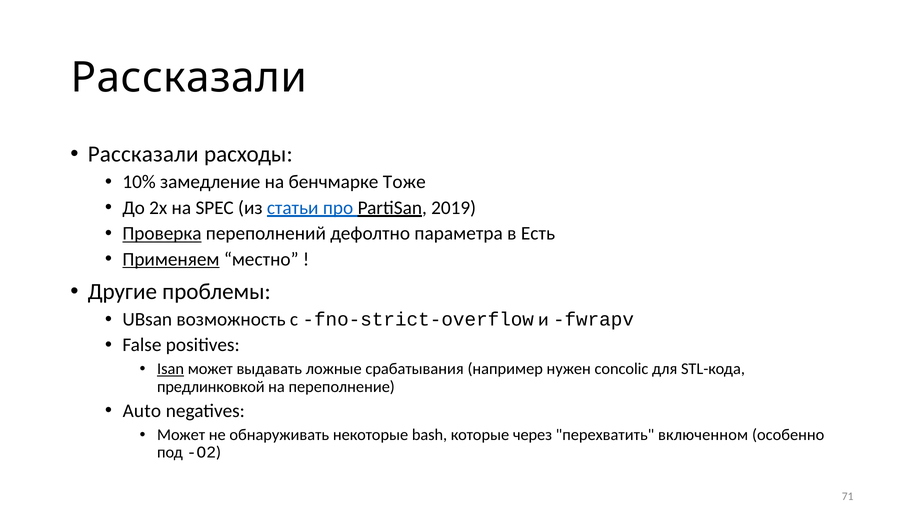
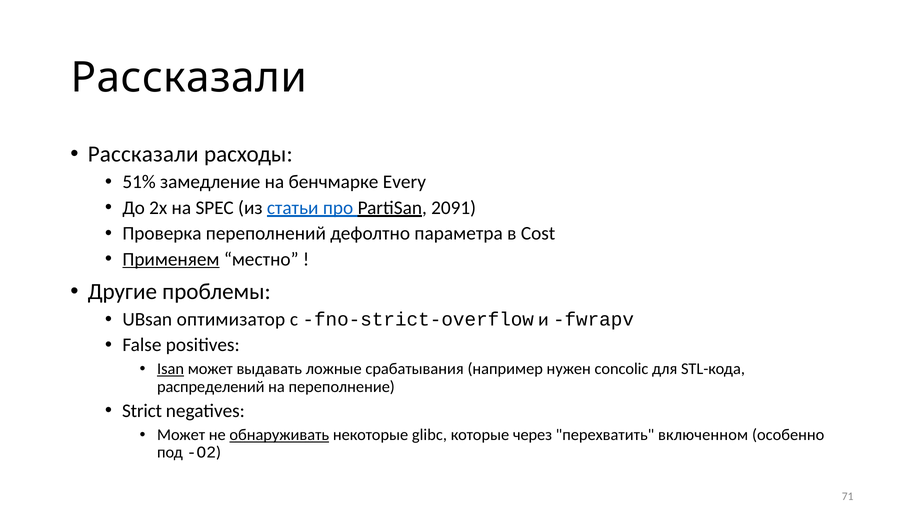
10%: 10% -> 51%
Тоже: Тоже -> Every
2019: 2019 -> 2091
Проверка underline: present -> none
Есть: Есть -> Cost
возможность: возможность -> оптимизатор
предлинковкой: предлинковкой -> распределений
Auto: Auto -> Strict
обнаруживать underline: none -> present
bash: bash -> glibc
